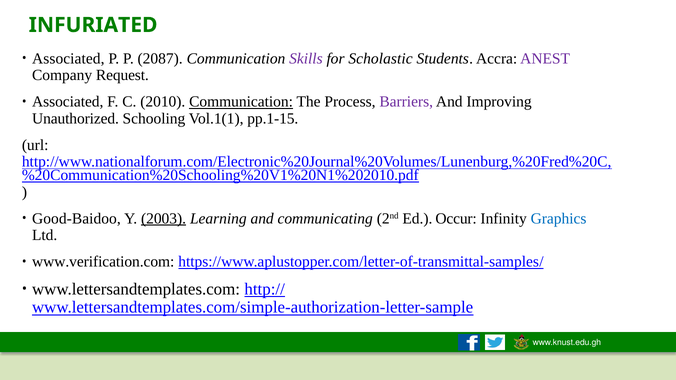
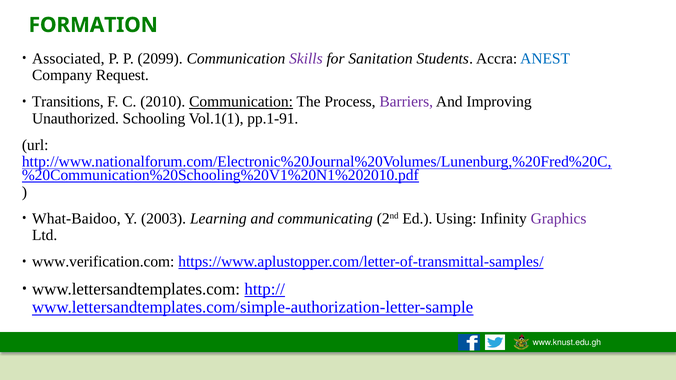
INFURIATED: INFURIATED -> FORMATION
2087: 2087 -> 2099
Scholastic: Scholastic -> Sanitation
ANEST colour: purple -> blue
Associated at (68, 102): Associated -> Transitions
pp.1-15: pp.1-15 -> pp.1-91
Good-Baidoo: Good-Baidoo -> What-Baidoo
2003 underline: present -> none
Occur: Occur -> Using
Graphics colour: blue -> purple
